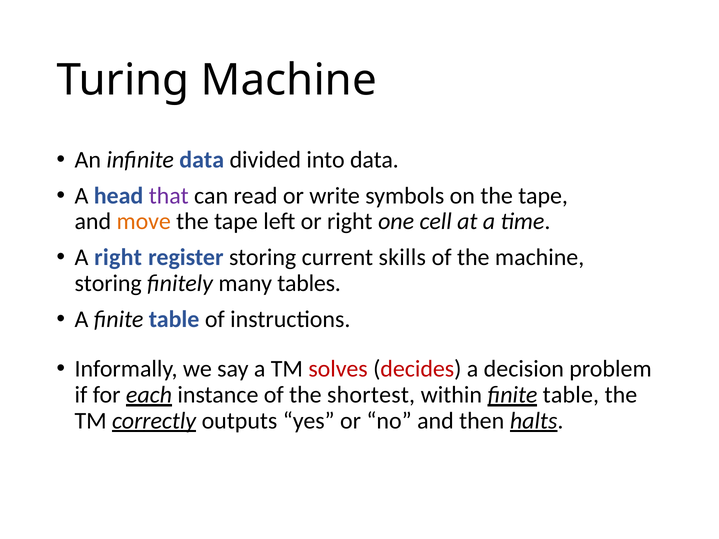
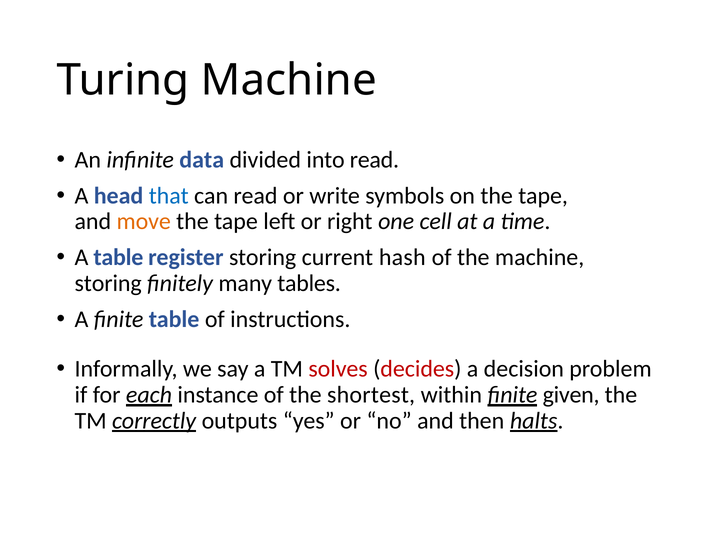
into data: data -> read
that colour: purple -> blue
A right: right -> table
skills: skills -> hash
within finite table: table -> given
